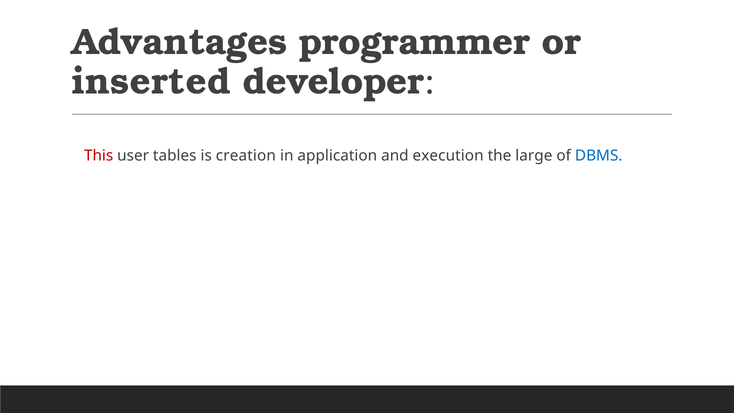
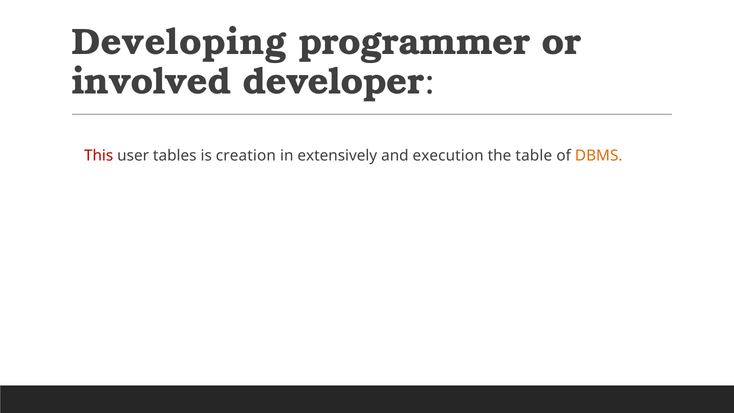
Advantages: Advantages -> Developing
inserted: inserted -> involved
application: application -> extensively
large: large -> table
DBMS colour: blue -> orange
